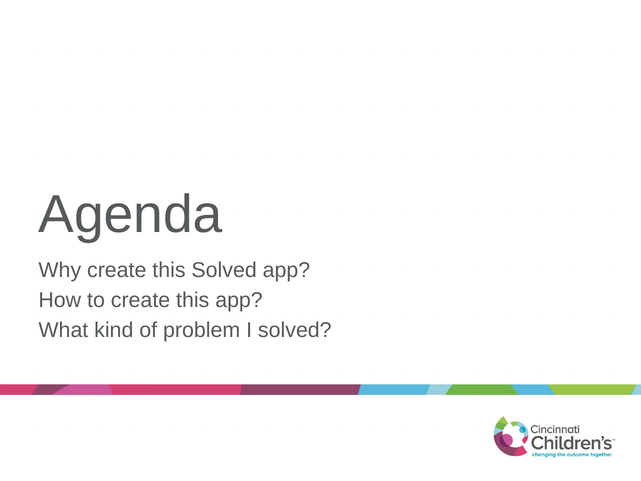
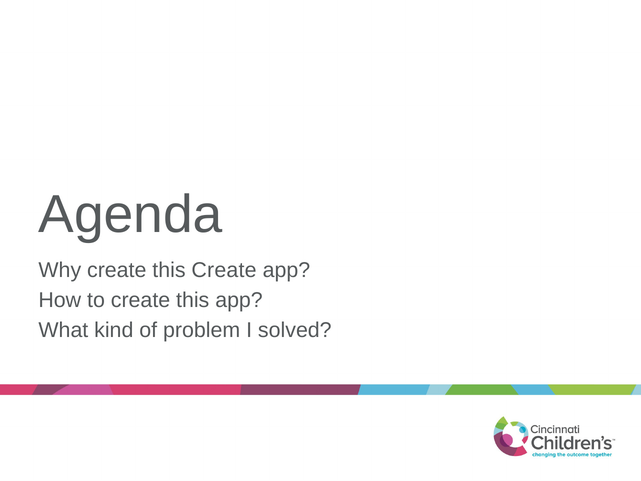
this Solved: Solved -> Create
